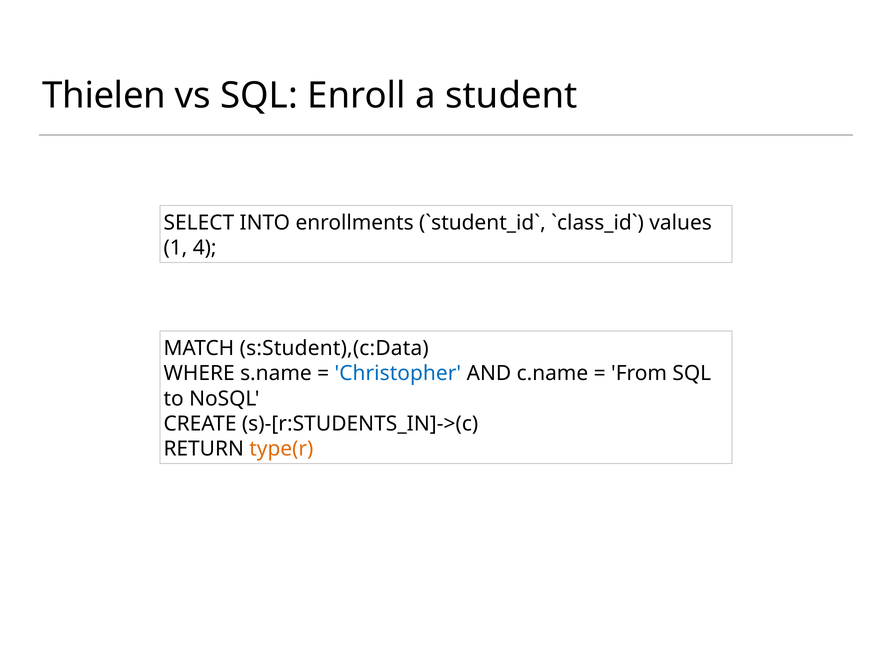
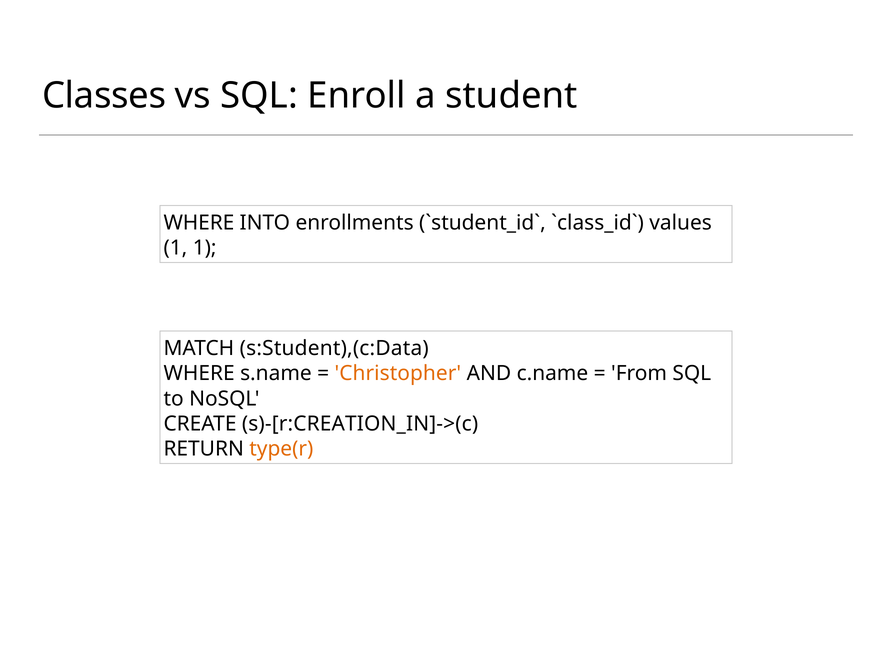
Thielen: Thielen -> Classes
SELECT at (199, 223): SELECT -> WHERE
1 4: 4 -> 1
Christopher colour: blue -> orange
s)-[r:STUDENTS_IN]->(c: s)-[r:STUDENTS_IN]->(c -> s)-[r:CREATION_IN]->(c
